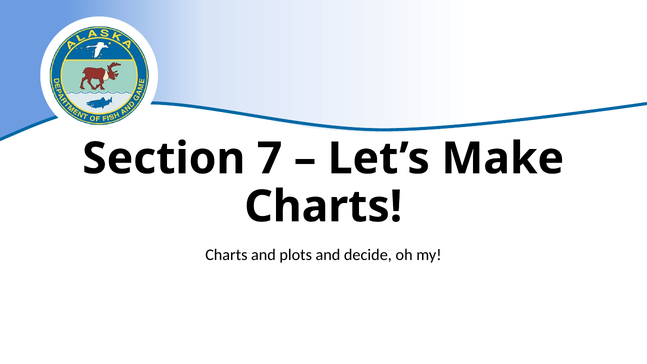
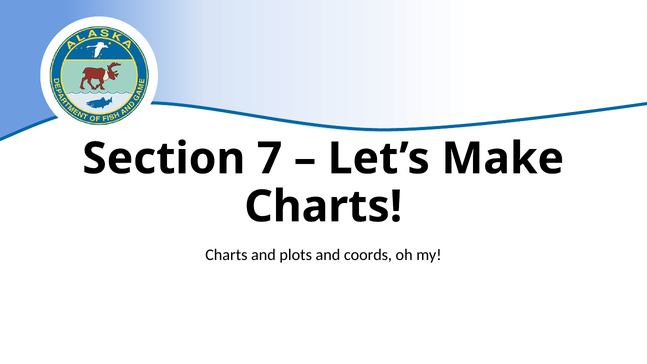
decide: decide -> coords
